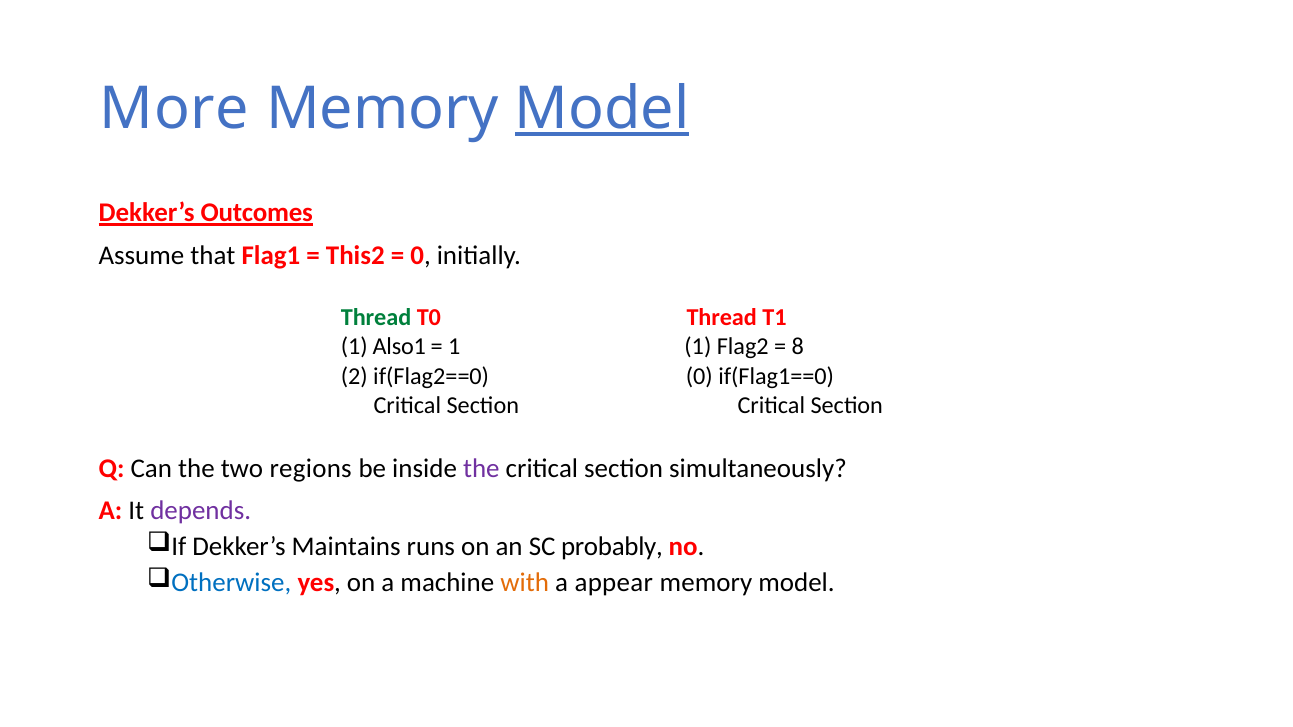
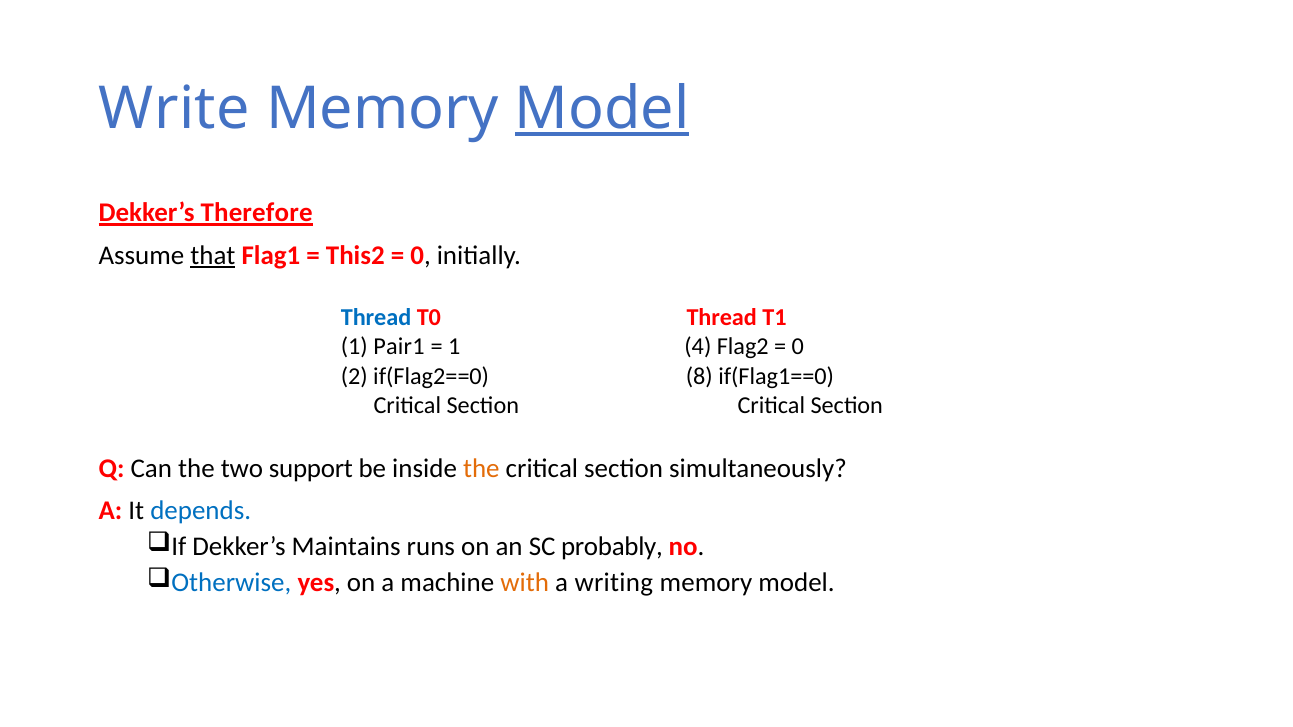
More: More -> Write
Outcomes: Outcomes -> Therefore
that underline: none -> present
Thread at (376, 318) colour: green -> blue
Also1: Also1 -> Pair1
1 1: 1 -> 4
8 at (798, 347): 8 -> 0
if(Flag2==0 0: 0 -> 8
regions: regions -> support
the at (481, 469) colour: purple -> orange
depends colour: purple -> blue
appear: appear -> writing
